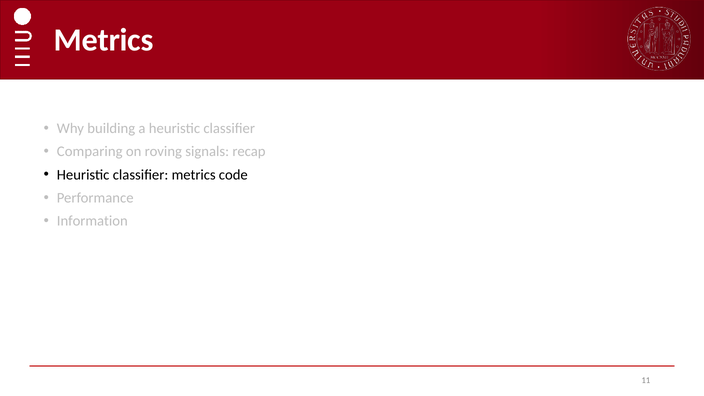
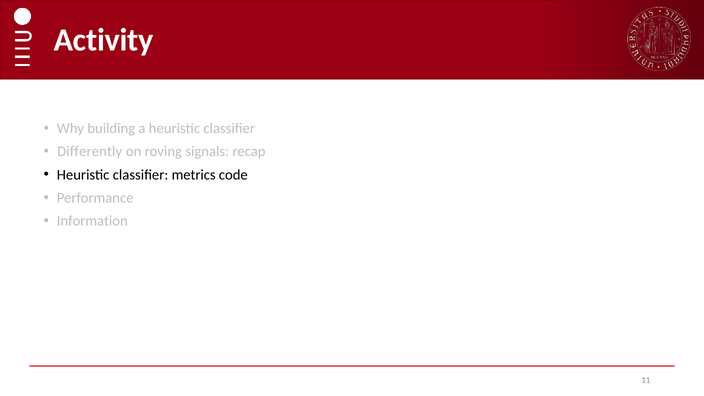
Metrics at (104, 40): Metrics -> Activity
Comparing: Comparing -> Differently
